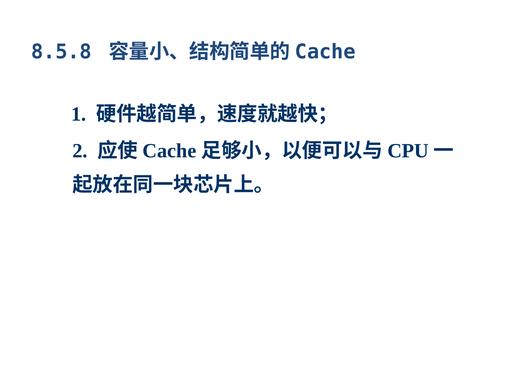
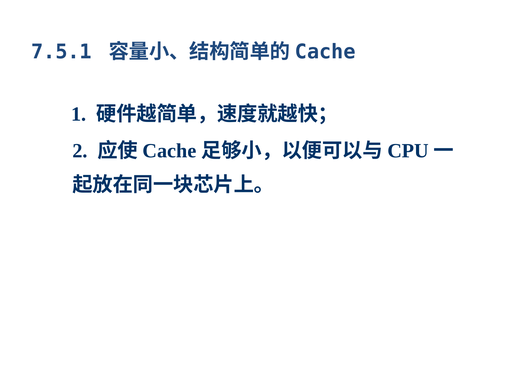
8.5.8: 8.5.8 -> 7.5.1
